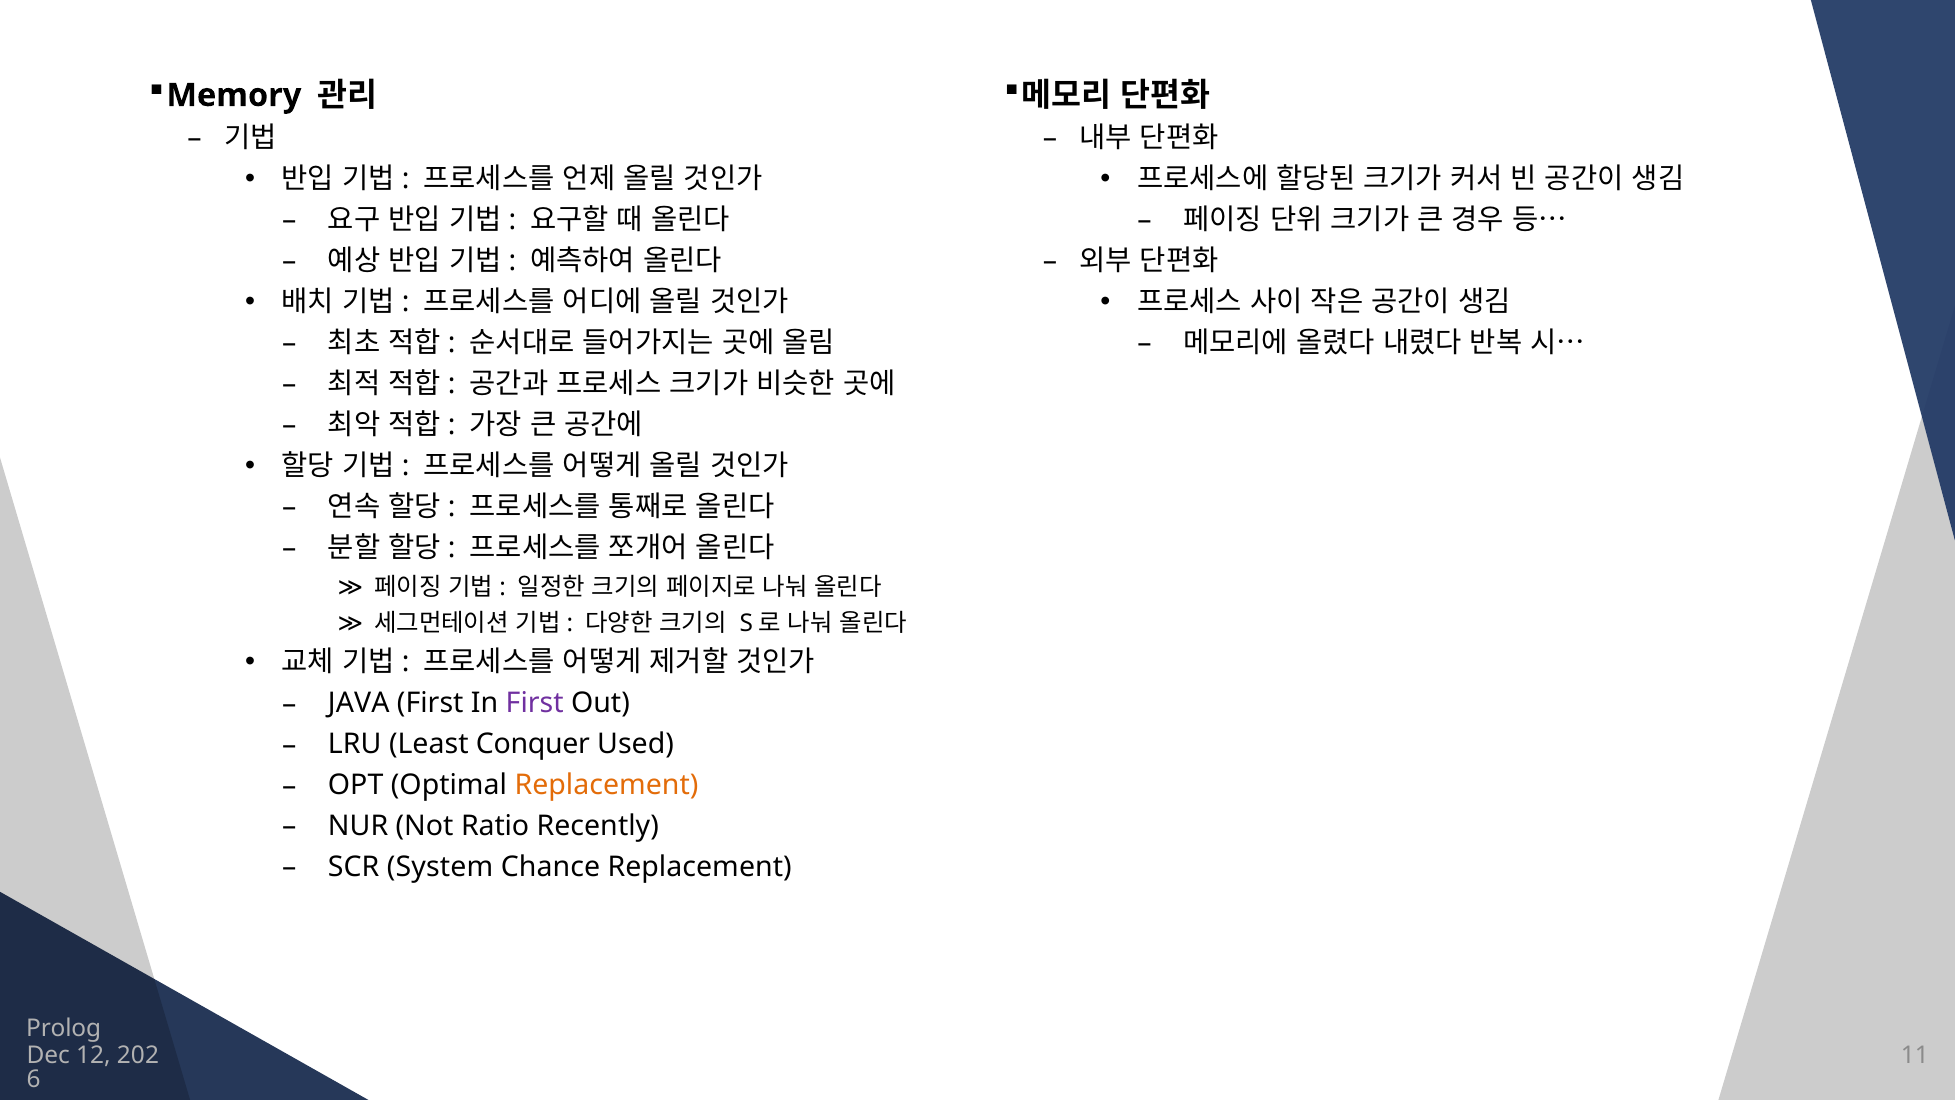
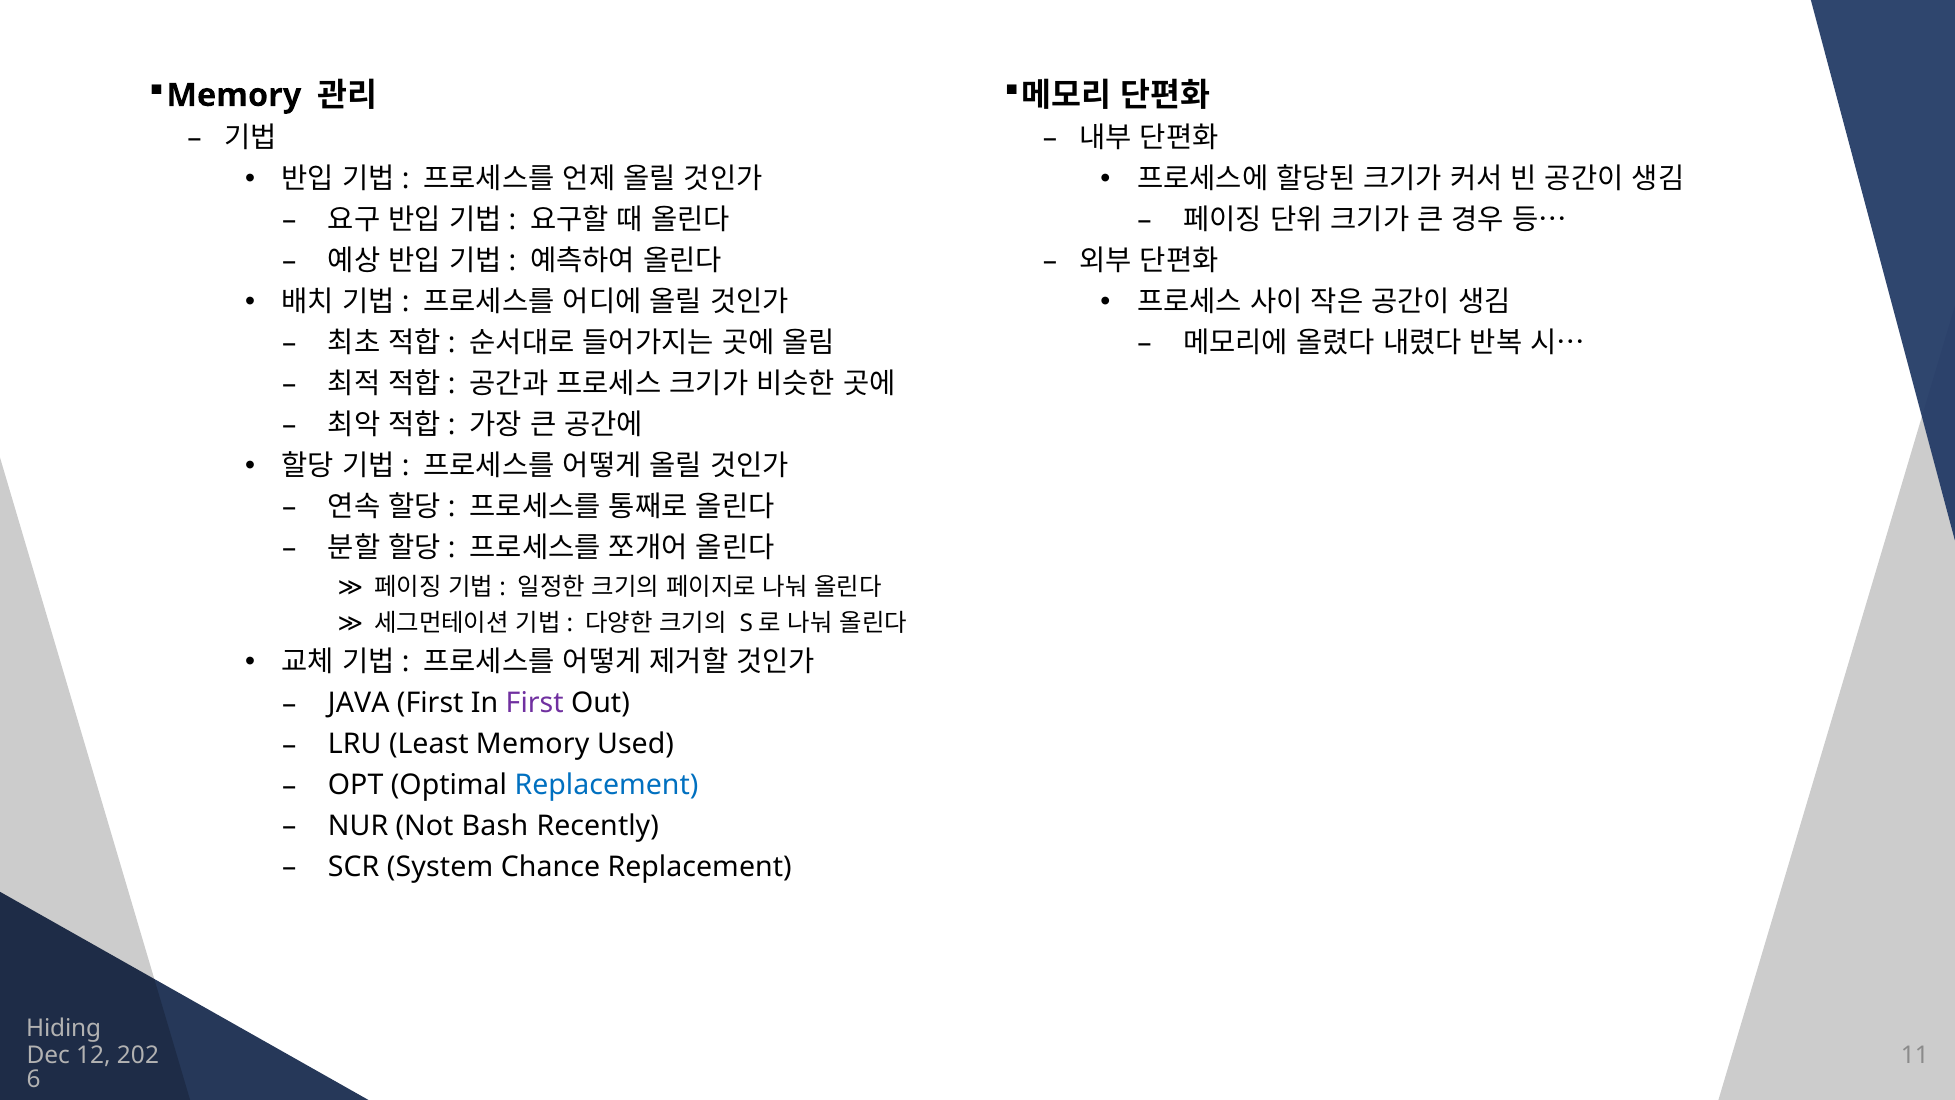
Least Conquer: Conquer -> Memory
Replacement at (607, 785) colour: orange -> blue
Ratio: Ratio -> Bash
Prolog: Prolog -> Hiding
